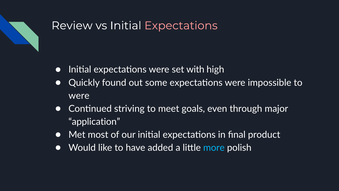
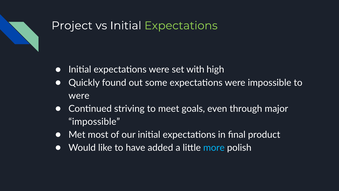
Review: Review -> Project
Expectations at (181, 26) colour: pink -> light green
application at (94, 122): application -> impossible
